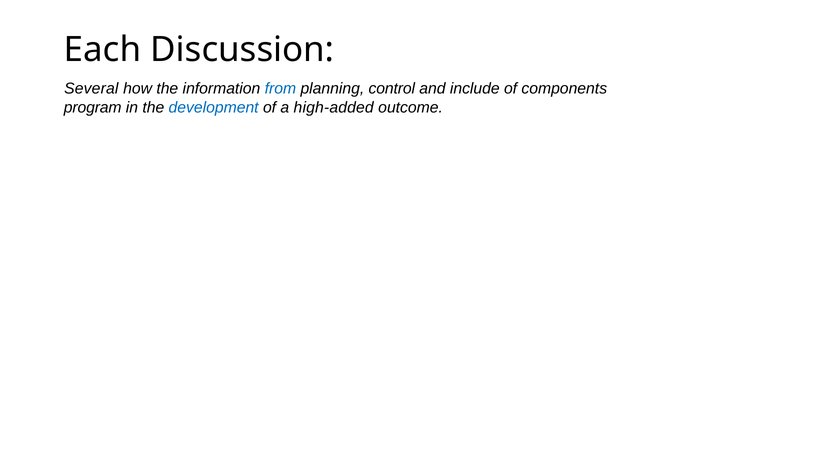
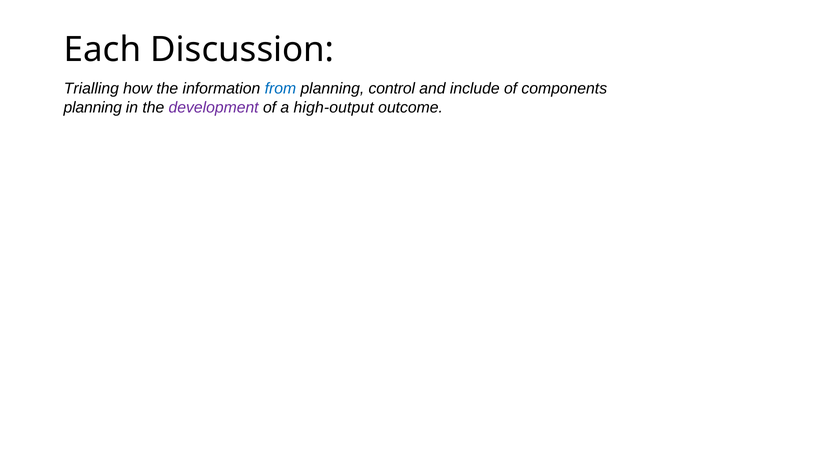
Several: Several -> Trialling
program at (93, 107): program -> planning
development colour: blue -> purple
high-added: high-added -> high-output
